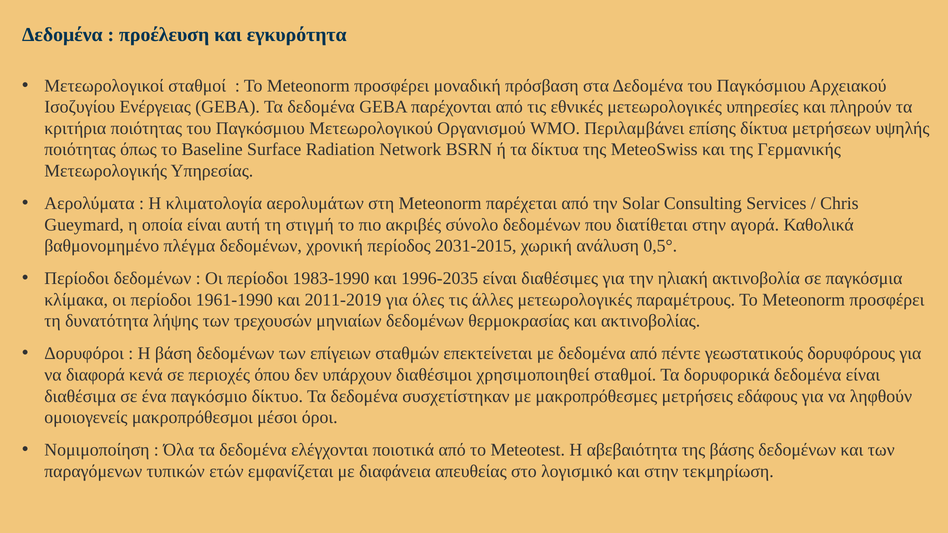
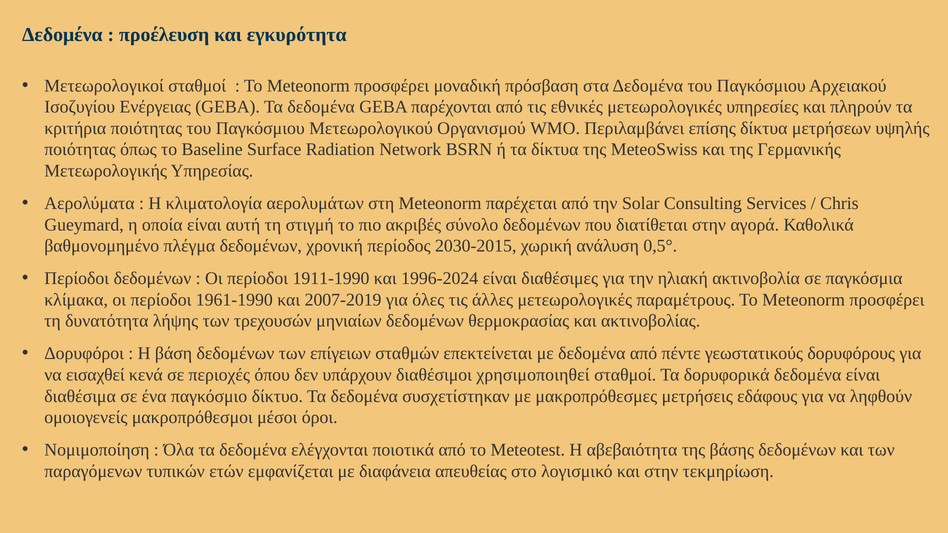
2031-2015: 2031-2015 -> 2030-2015
1983-1990: 1983-1990 -> 1911-1990
1996-2035: 1996-2035 -> 1996-2024
2011-2019: 2011-2019 -> 2007-2019
διαφορά: διαφορά -> εισαχθεί
